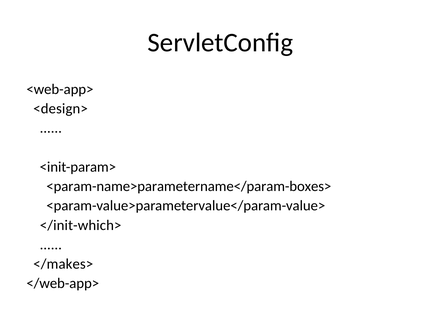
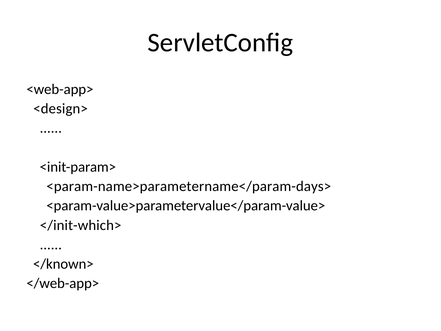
<param-name>parametername</param-boxes>: <param-name>parametername</param-boxes> -> <param-name>parametername</param-days>
</makes>: </makes> -> </known>
